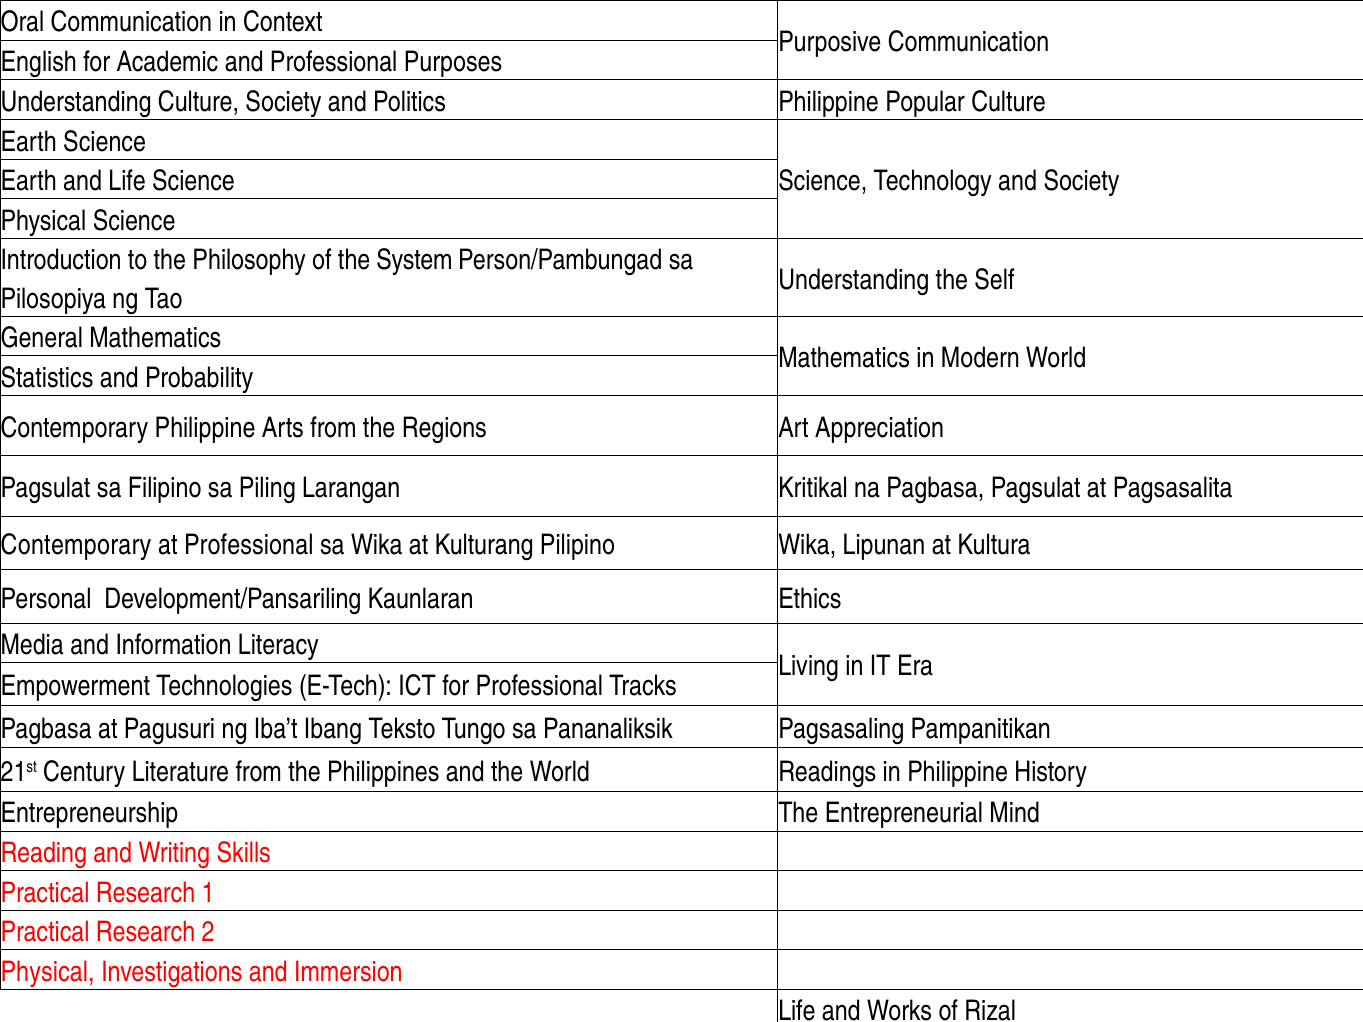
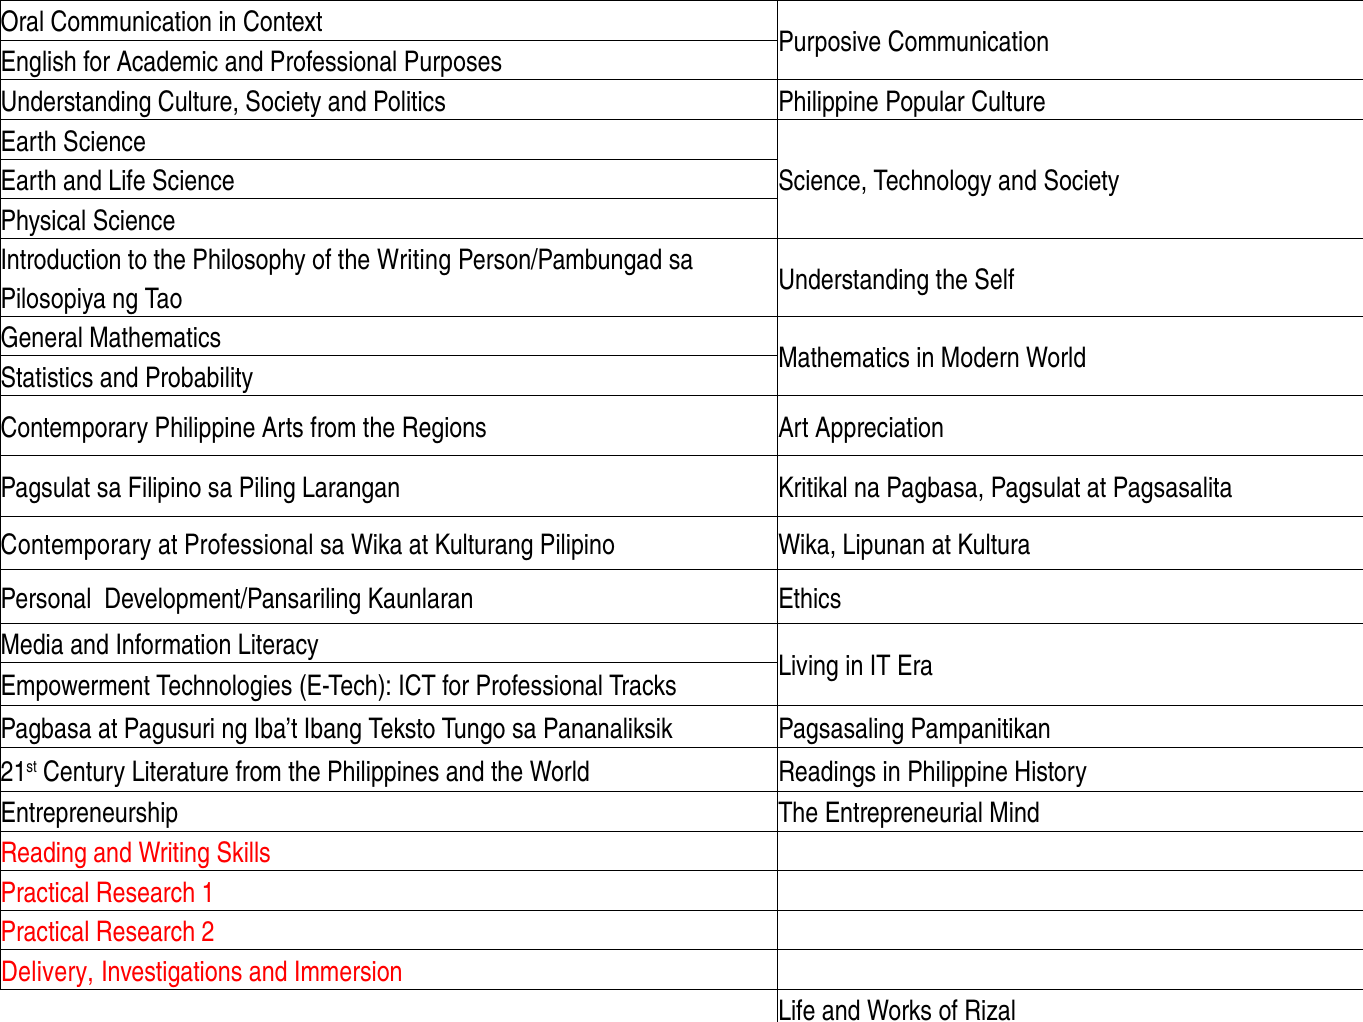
the System: System -> Writing
Physical at (48, 972): Physical -> Delivery
